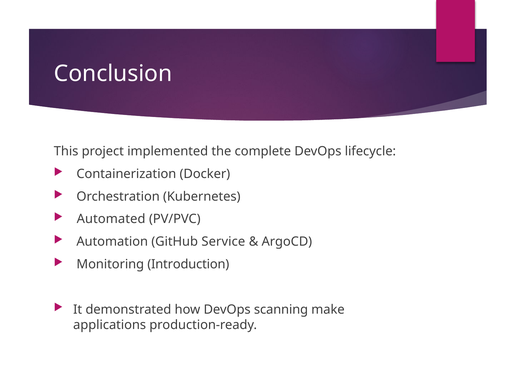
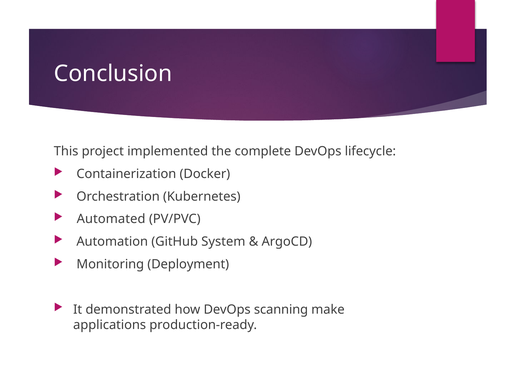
Service: Service -> System
Introduction: Introduction -> Deployment
